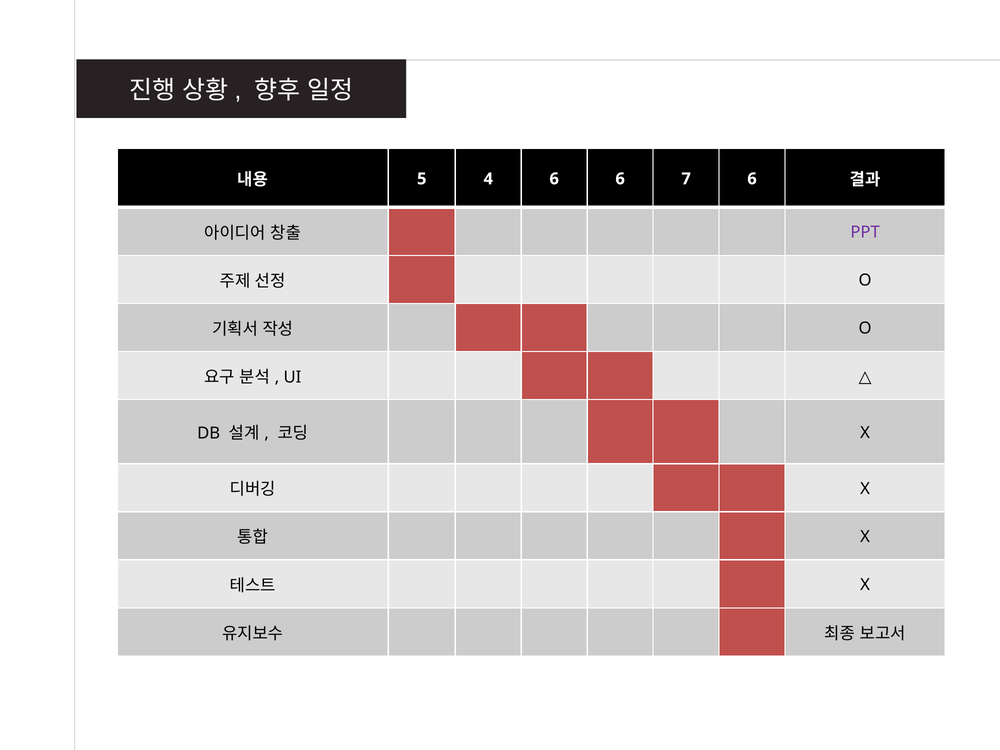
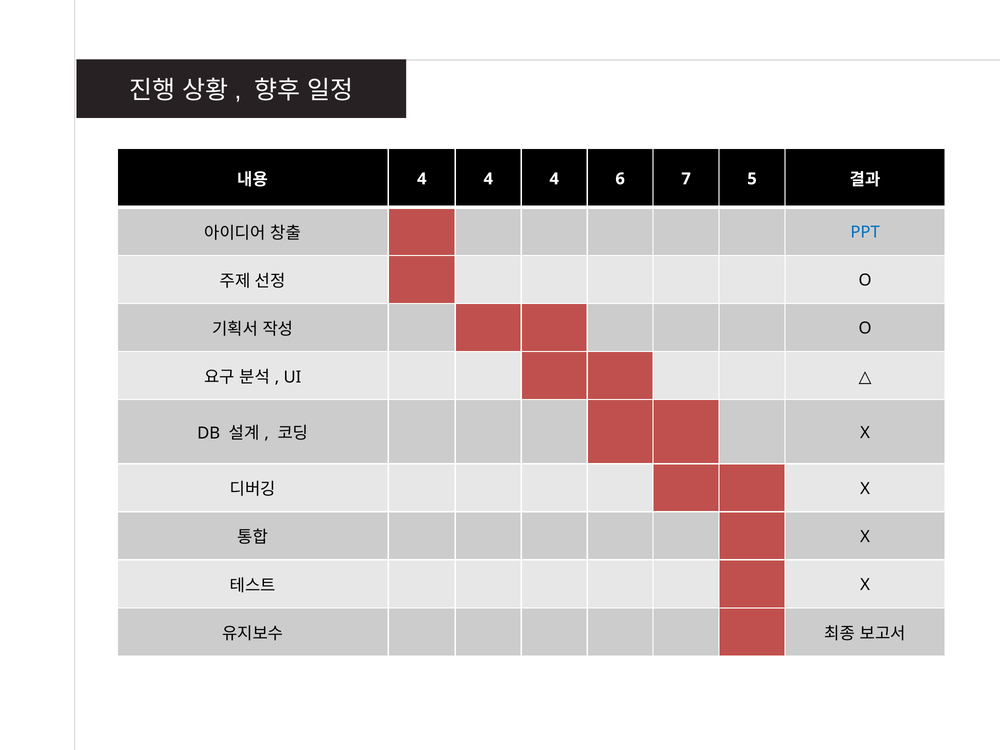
5 at (422, 179): 5 -> 4
6 at (554, 179): 6 -> 4
7 6: 6 -> 5
PPT colour: purple -> blue
